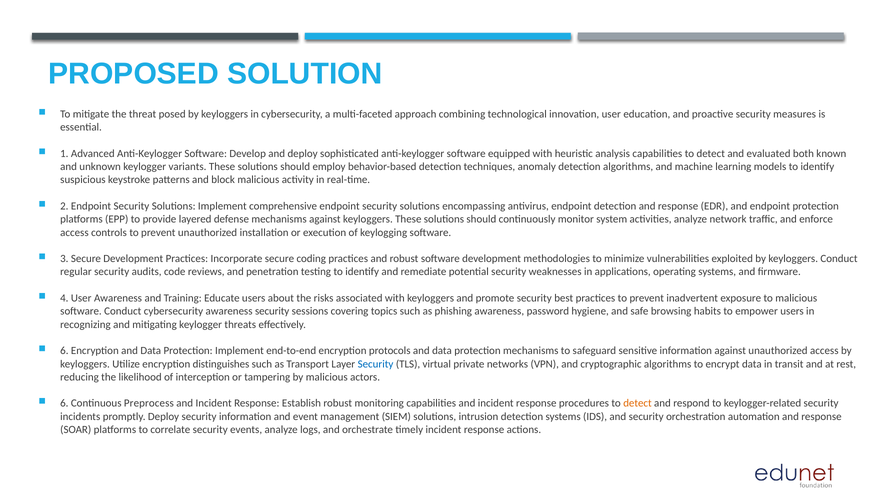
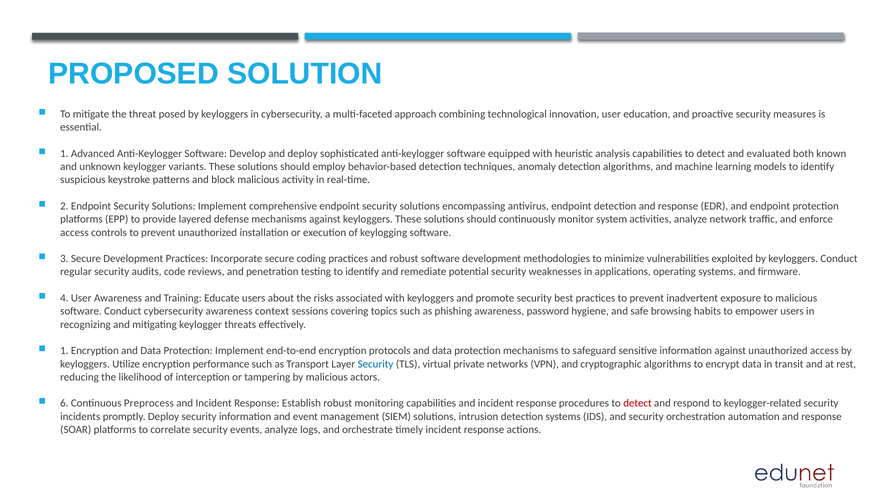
awareness security: security -> context
6 at (64, 351): 6 -> 1
distinguishes: distinguishes -> performance
detect at (637, 403) colour: orange -> red
